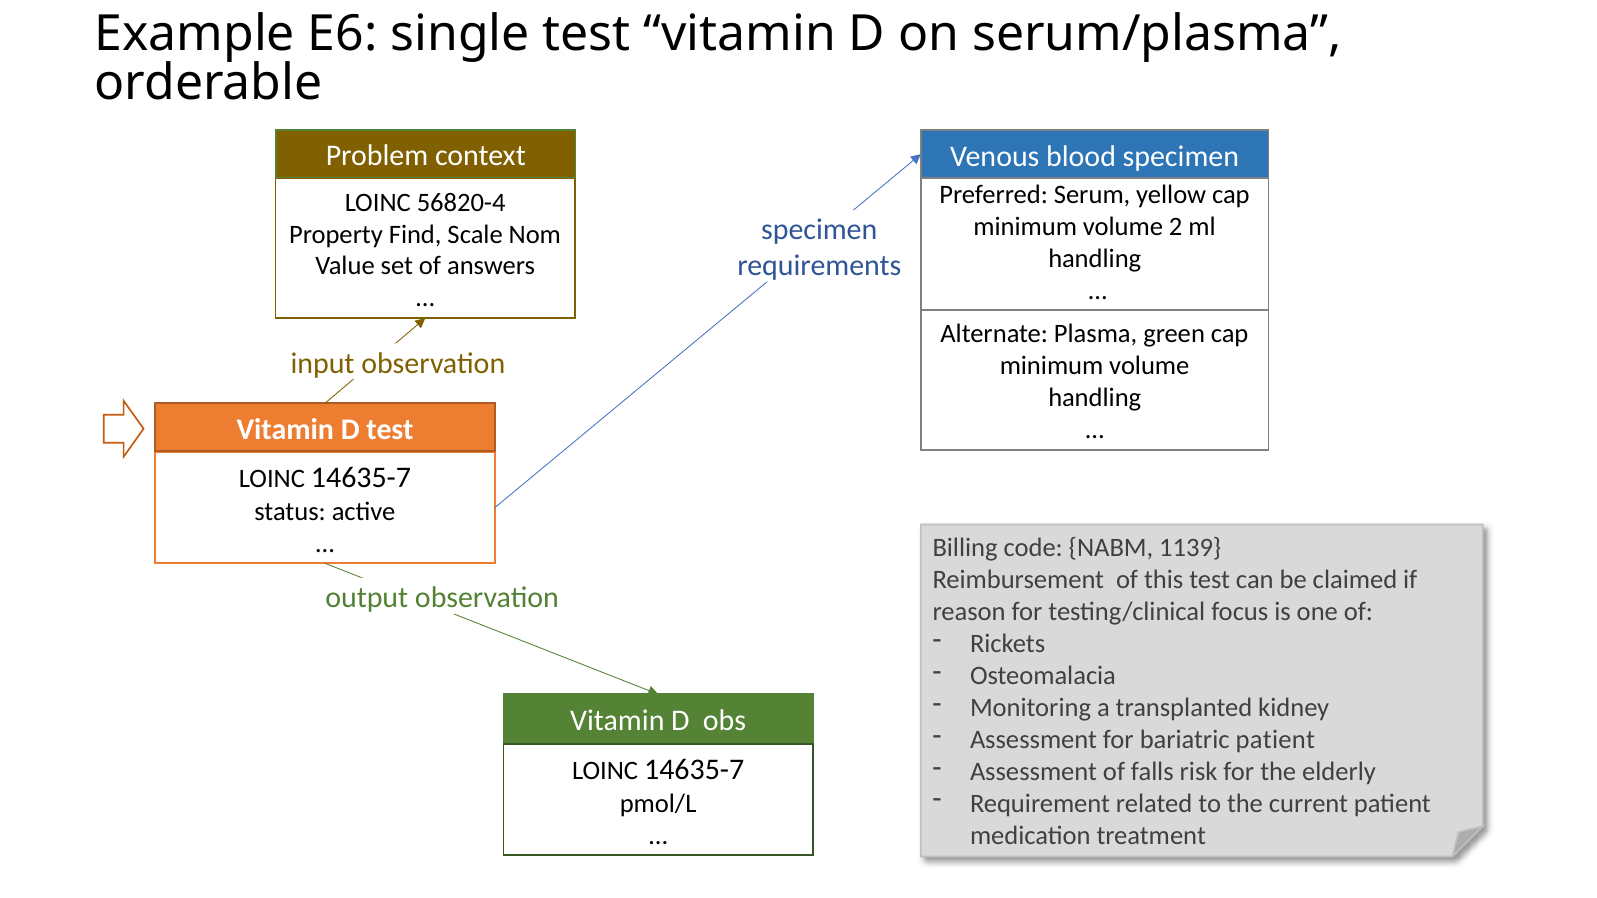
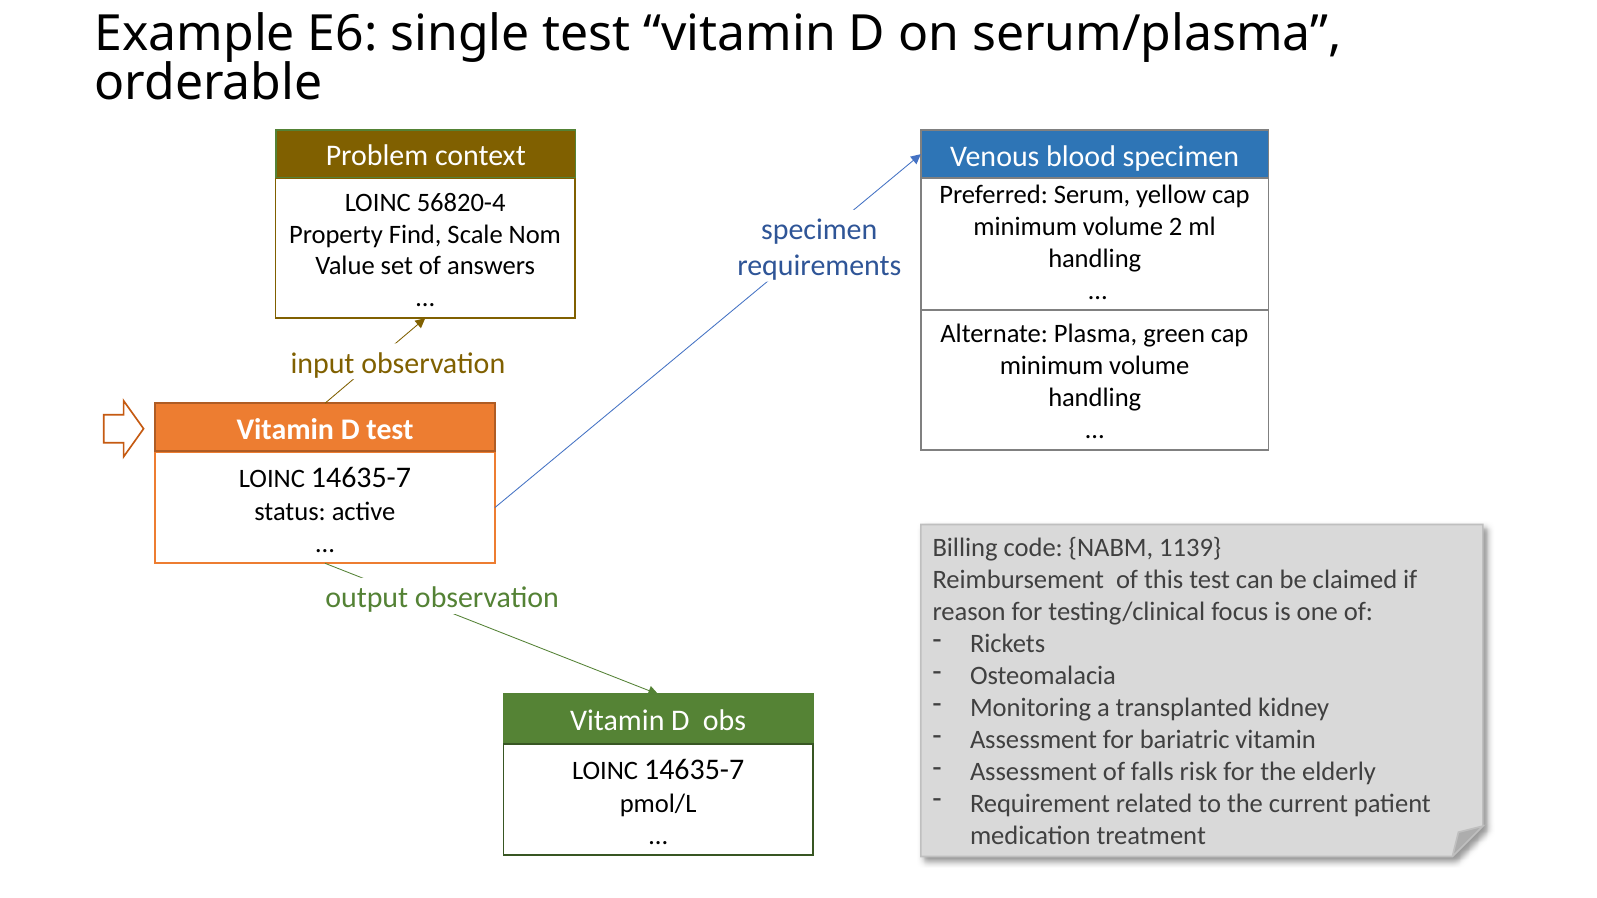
bariatric patient: patient -> vitamin
